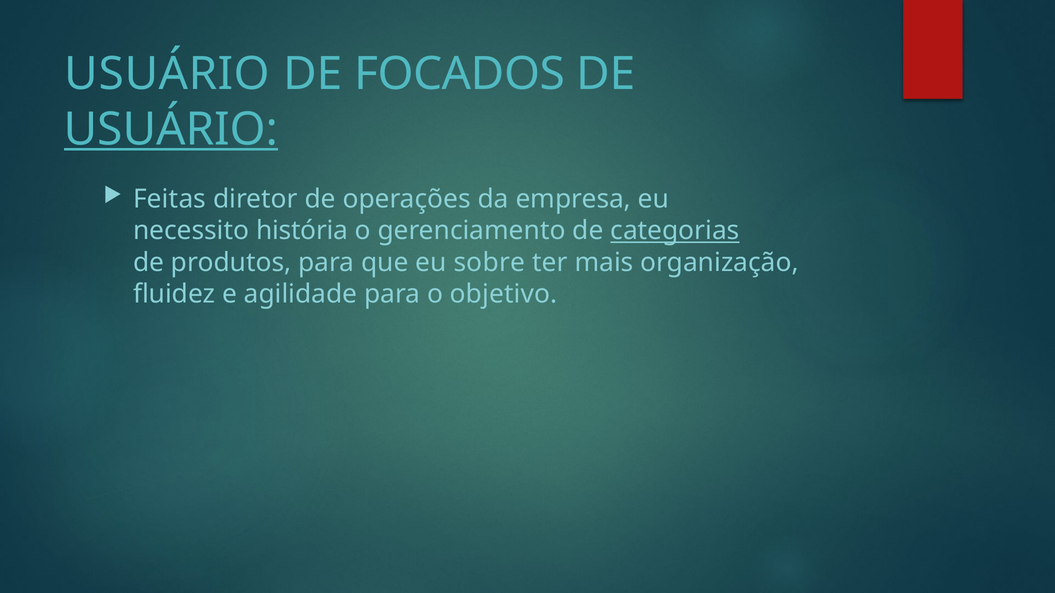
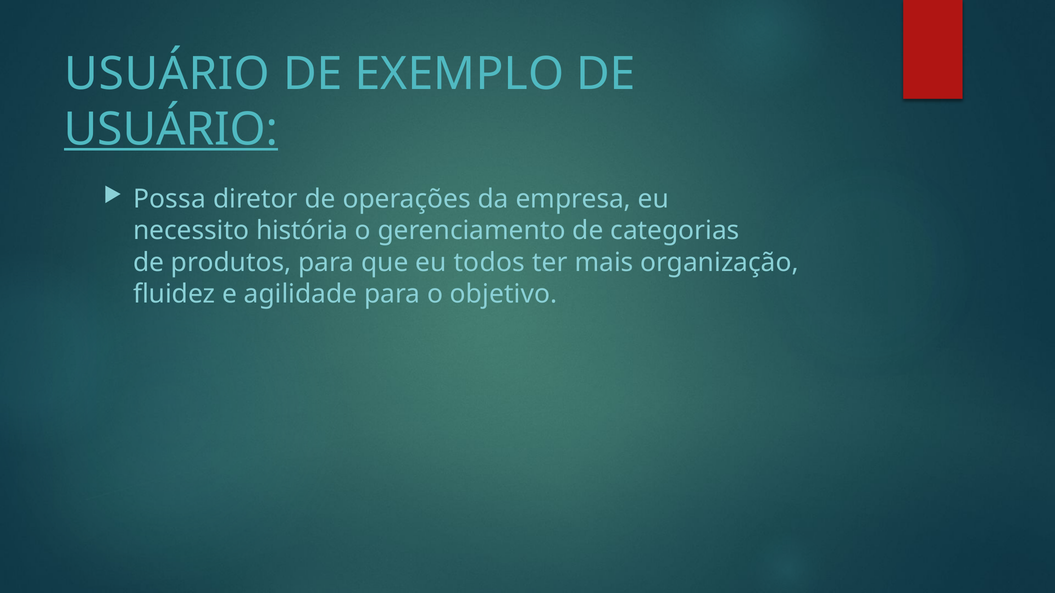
FOCADOS: FOCADOS -> EXEMPLO
Feitas: Feitas -> Possa
categorias underline: present -> none
sobre: sobre -> todos
